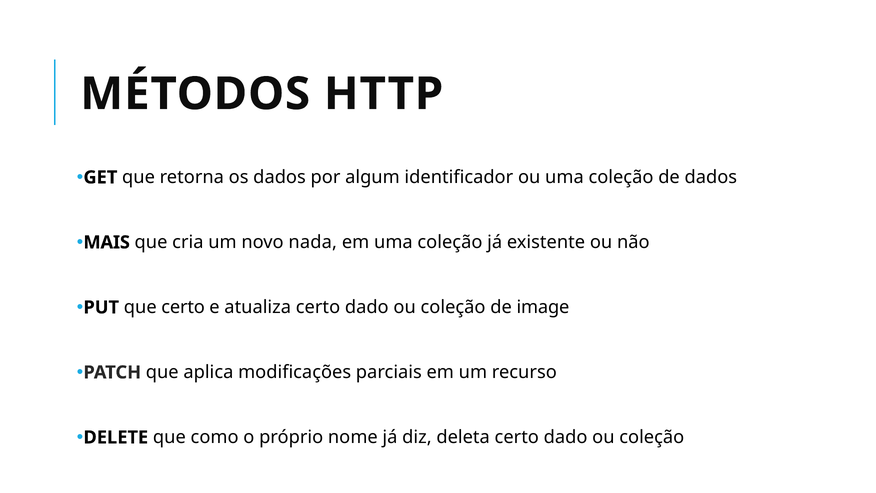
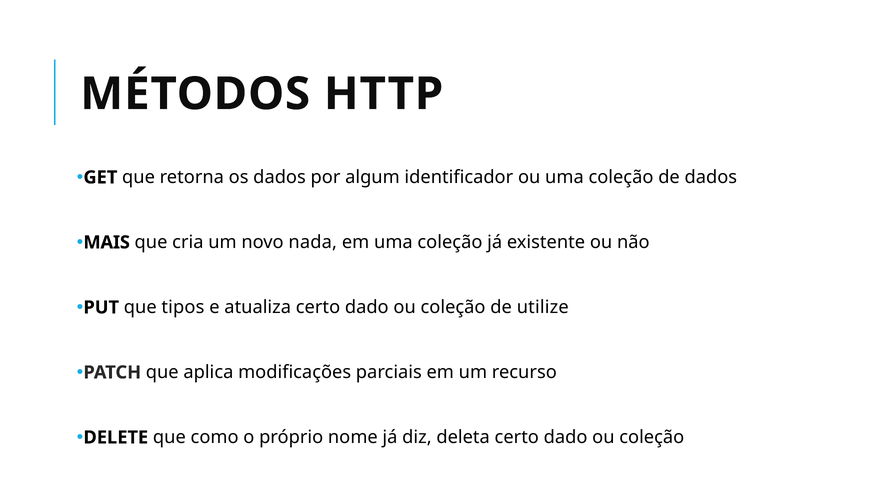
que certo: certo -> tipos
image: image -> utilize
